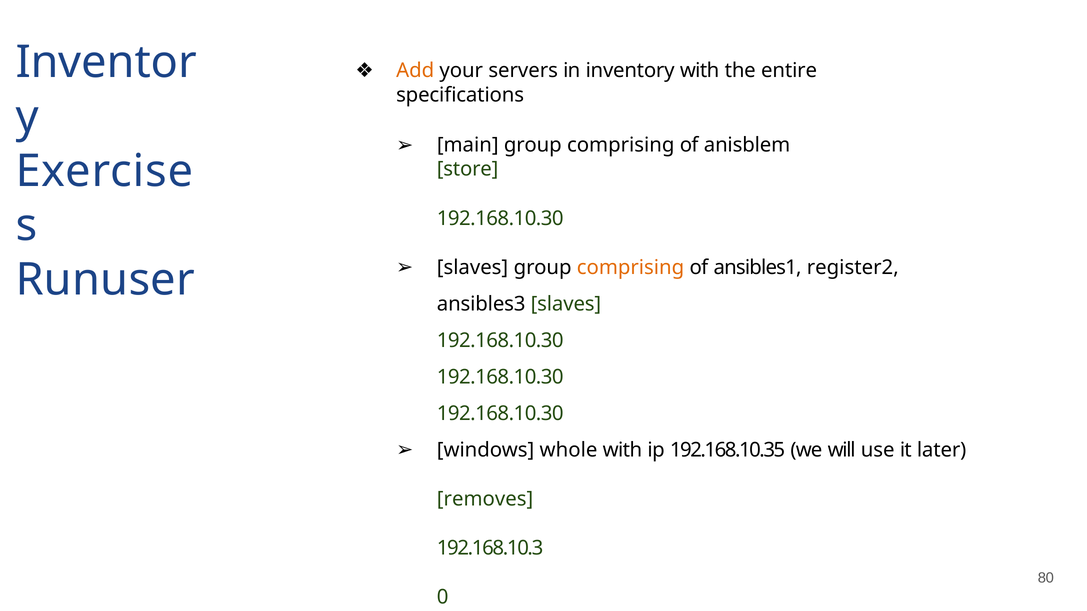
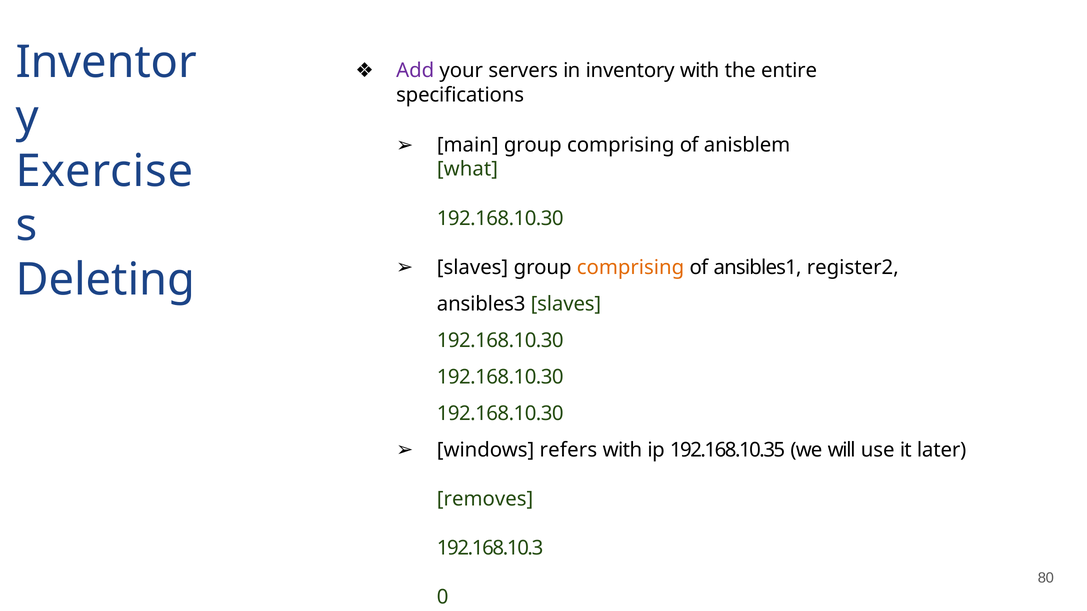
Add colour: orange -> purple
store: store -> what
Runuser: Runuser -> Deleting
whole: whole -> refers
